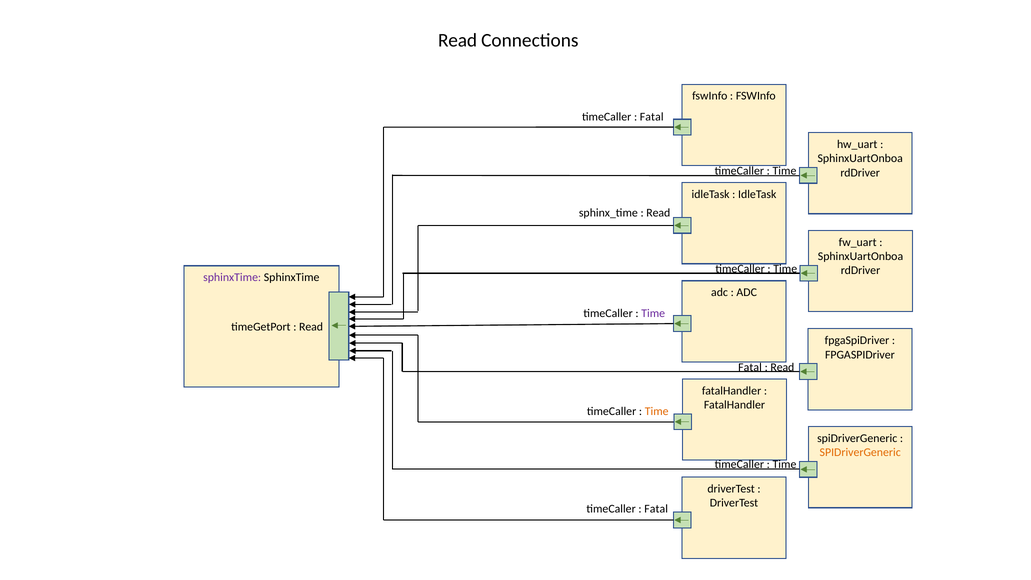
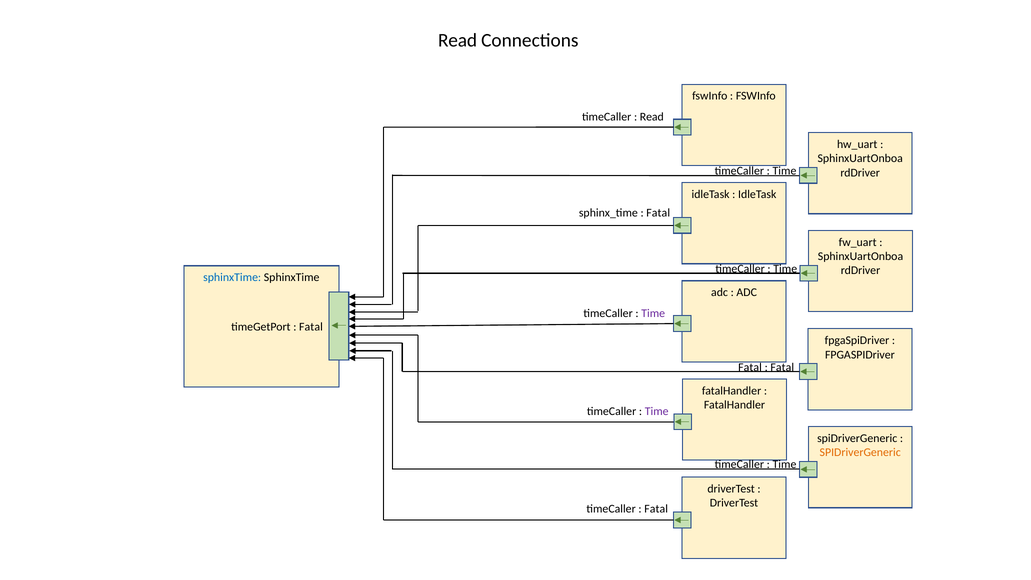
Fatal at (652, 117): Fatal -> Read
Read at (658, 213): Read -> Fatal
sphinxTime at (232, 277) colour: purple -> blue
Read at (311, 327): Read -> Fatal
Read at (782, 367): Read -> Fatal
Time at (657, 411) colour: orange -> purple
